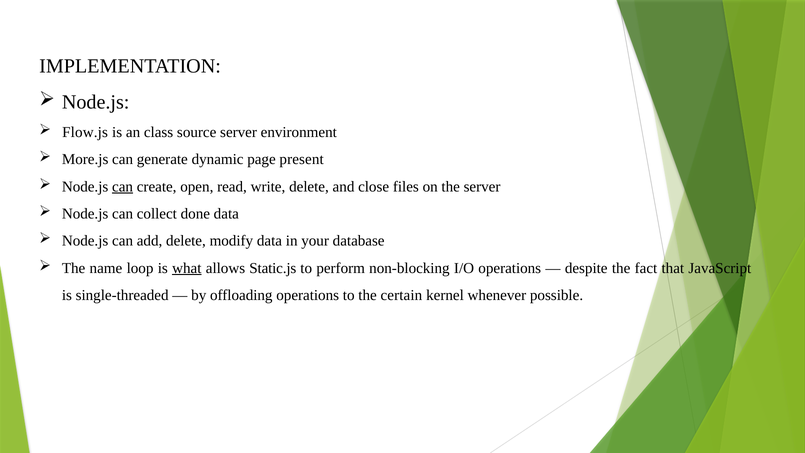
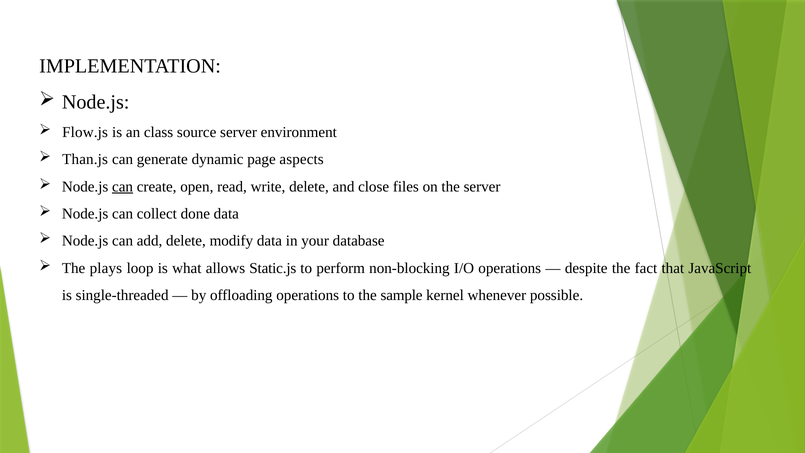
More.js: More.js -> Than.js
present: present -> aspects
name: name -> plays
what underline: present -> none
certain: certain -> sample
